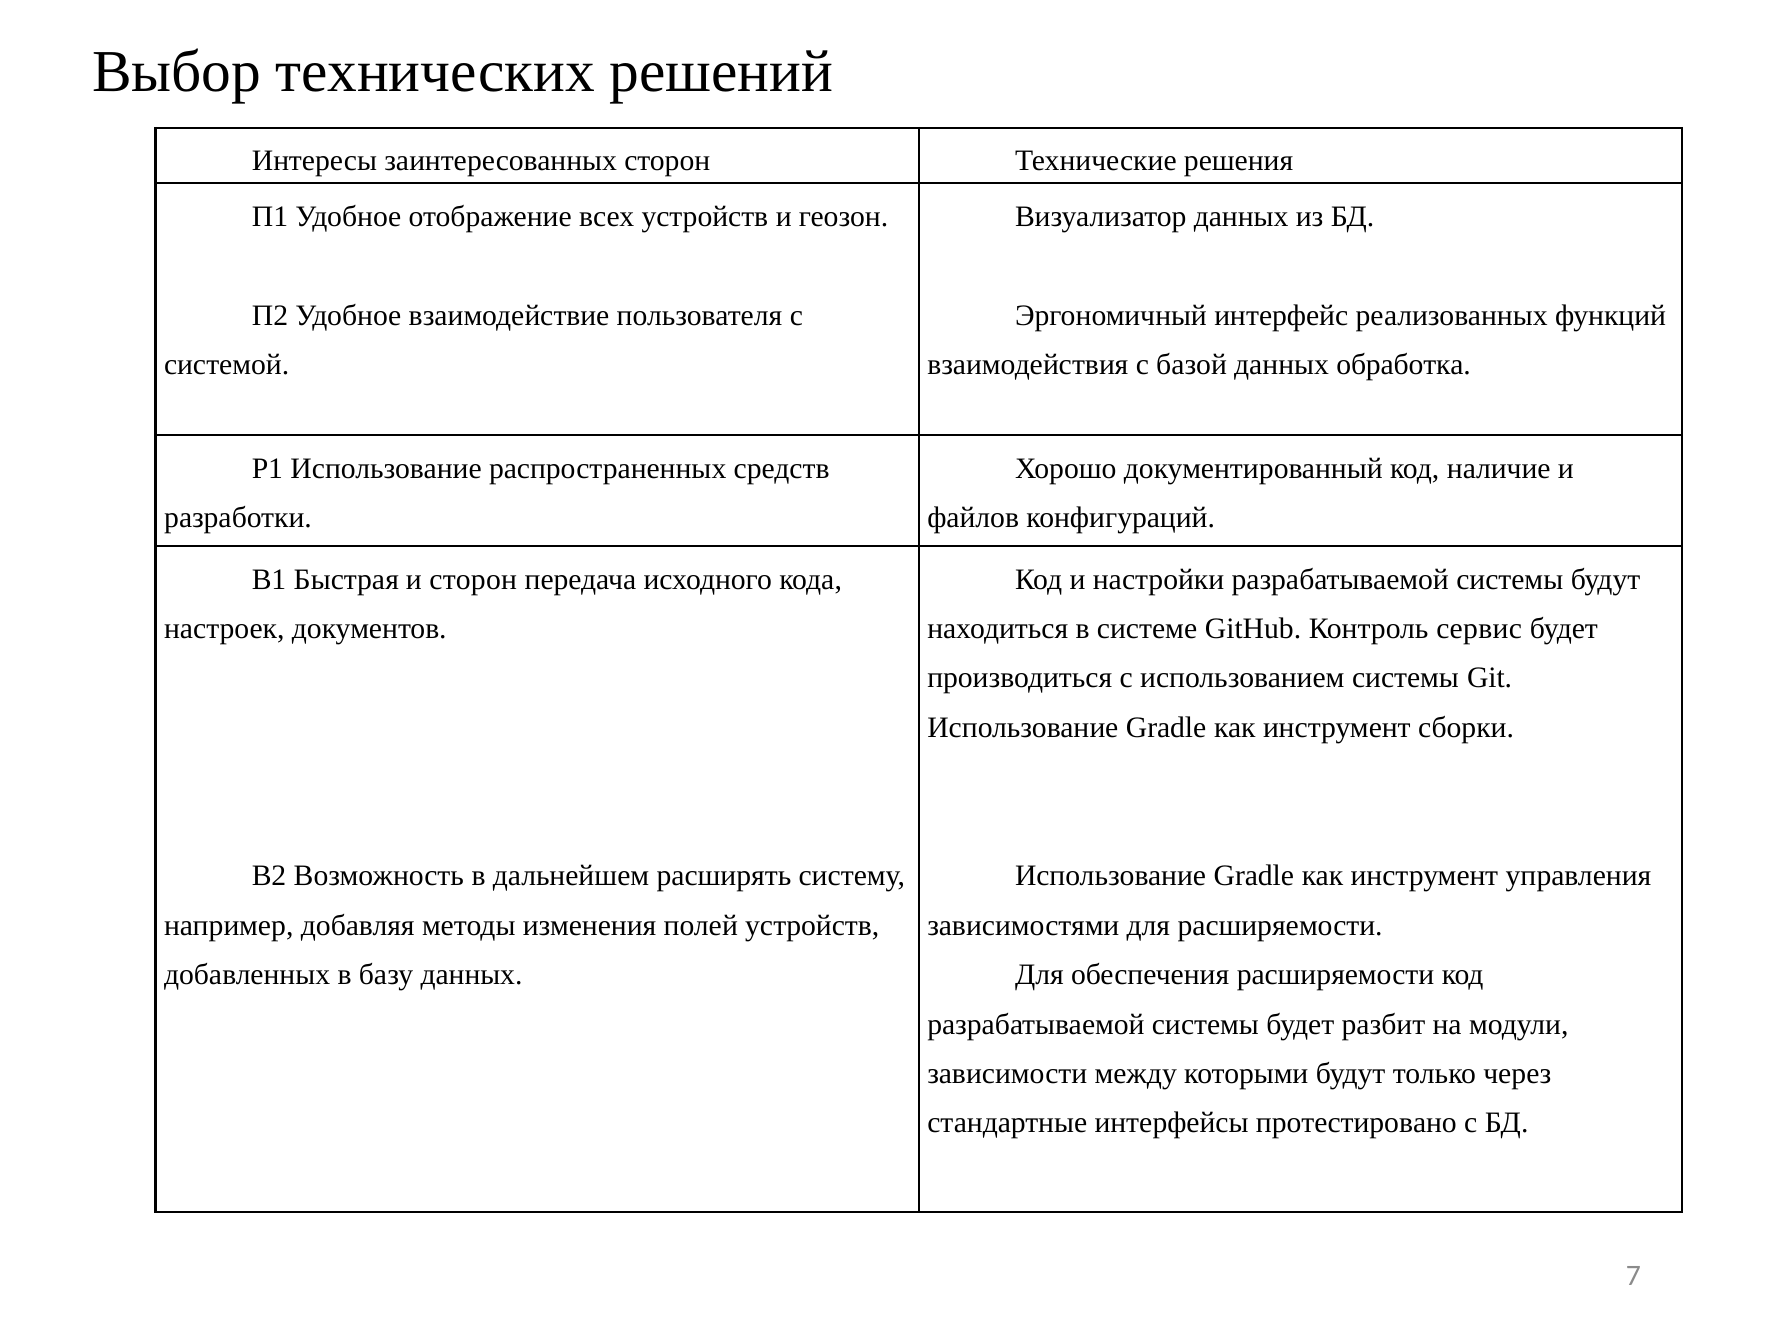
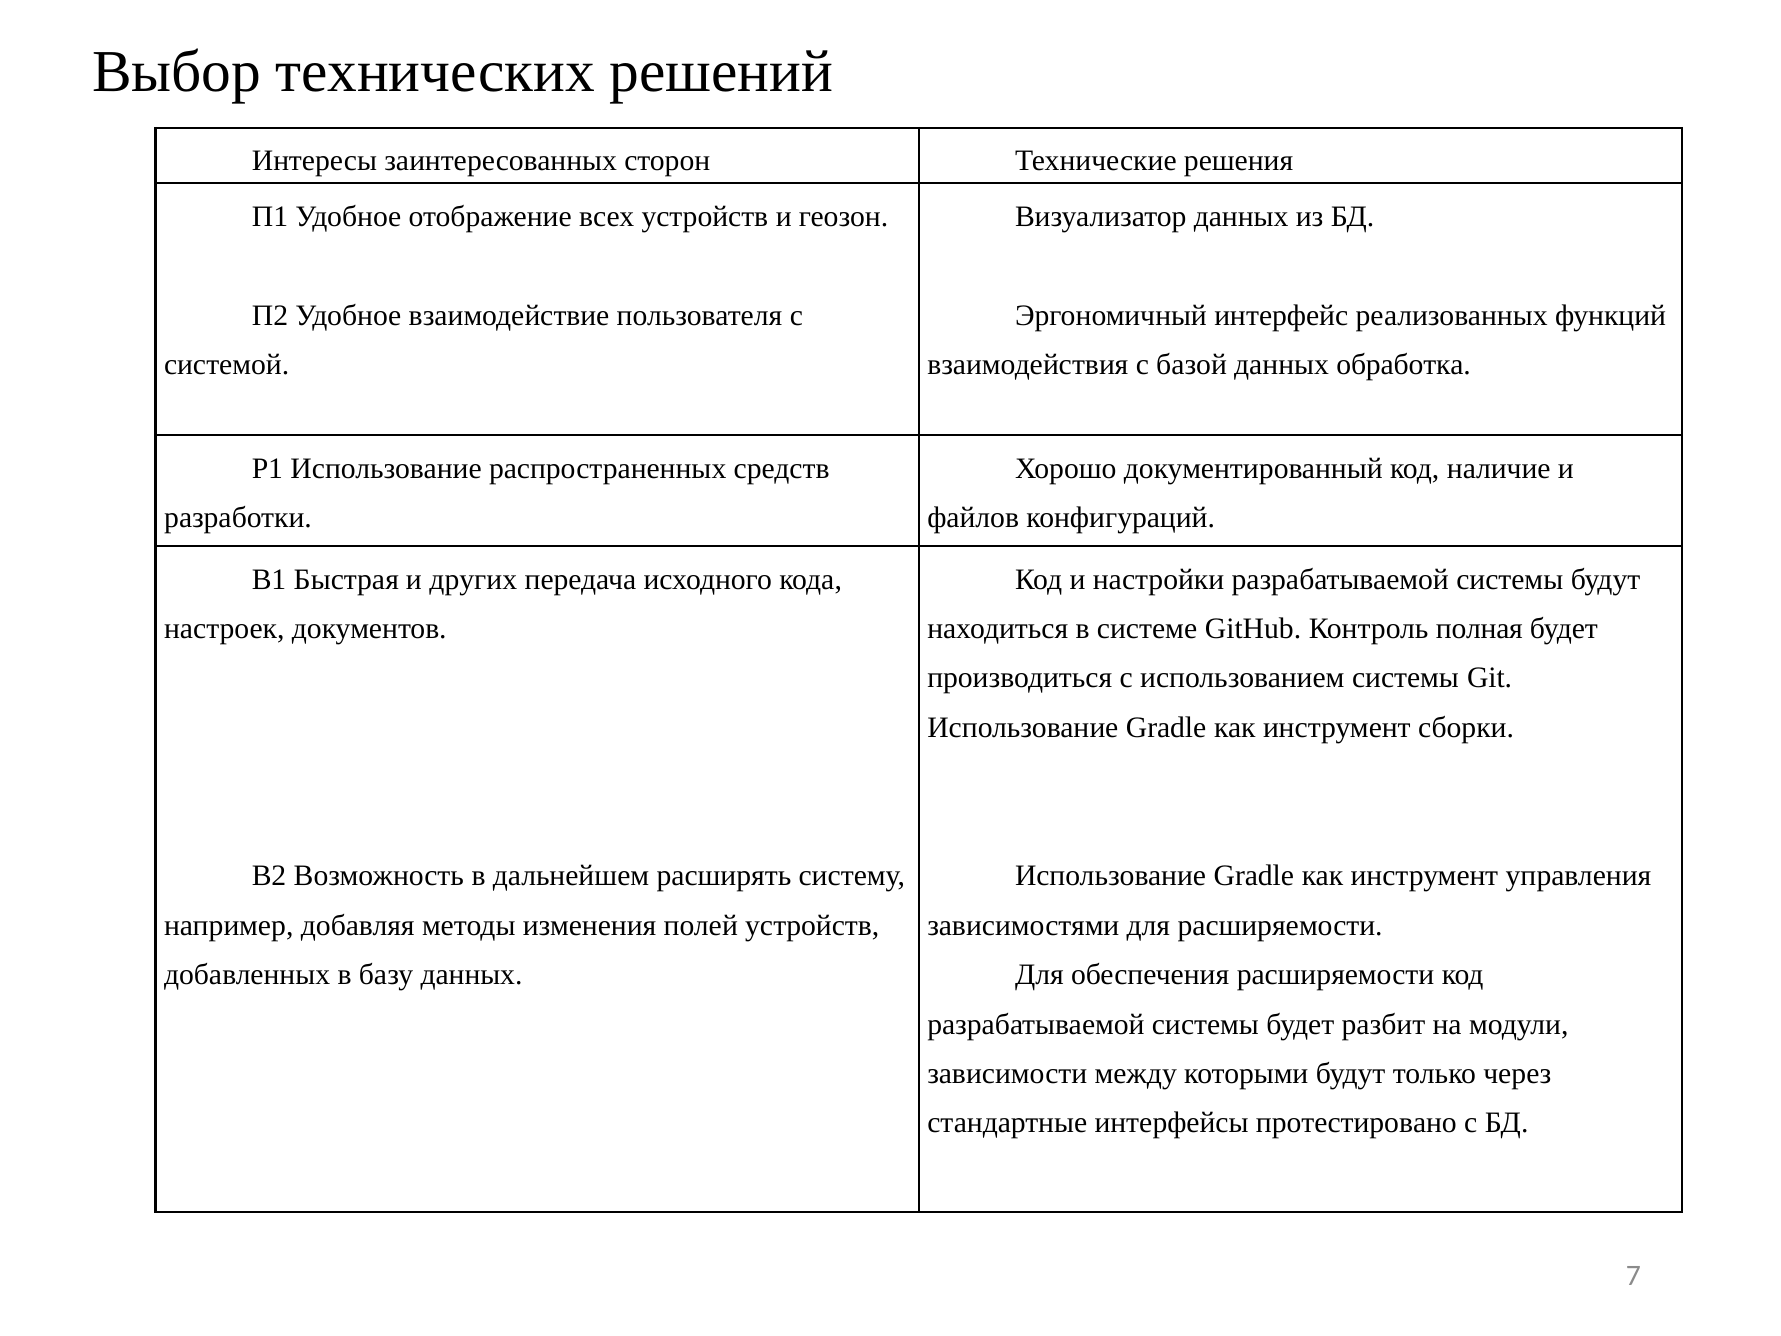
и сторон: сторон -> других
сервис: сервис -> полная
